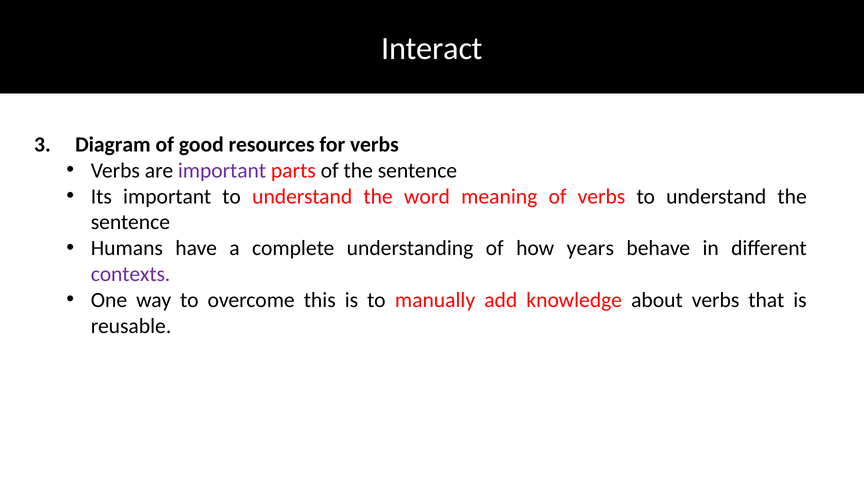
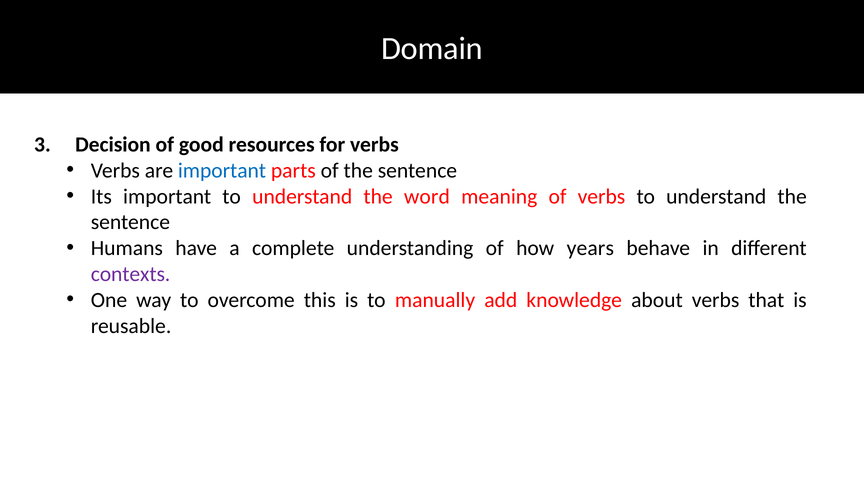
Interact: Interact -> Domain
Diagram: Diagram -> Decision
important at (222, 170) colour: purple -> blue
